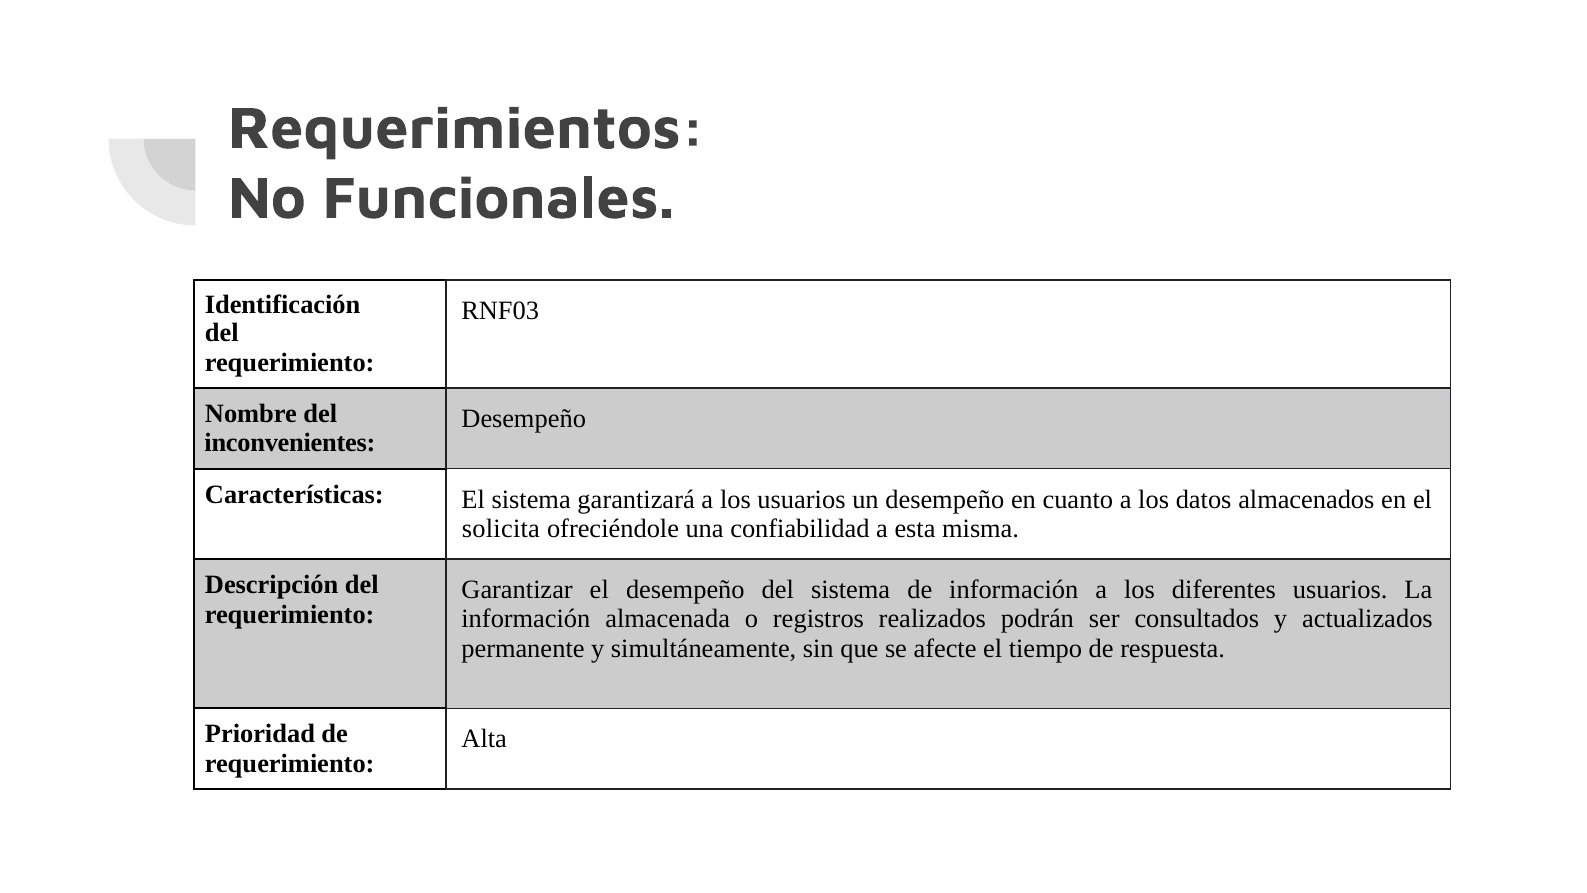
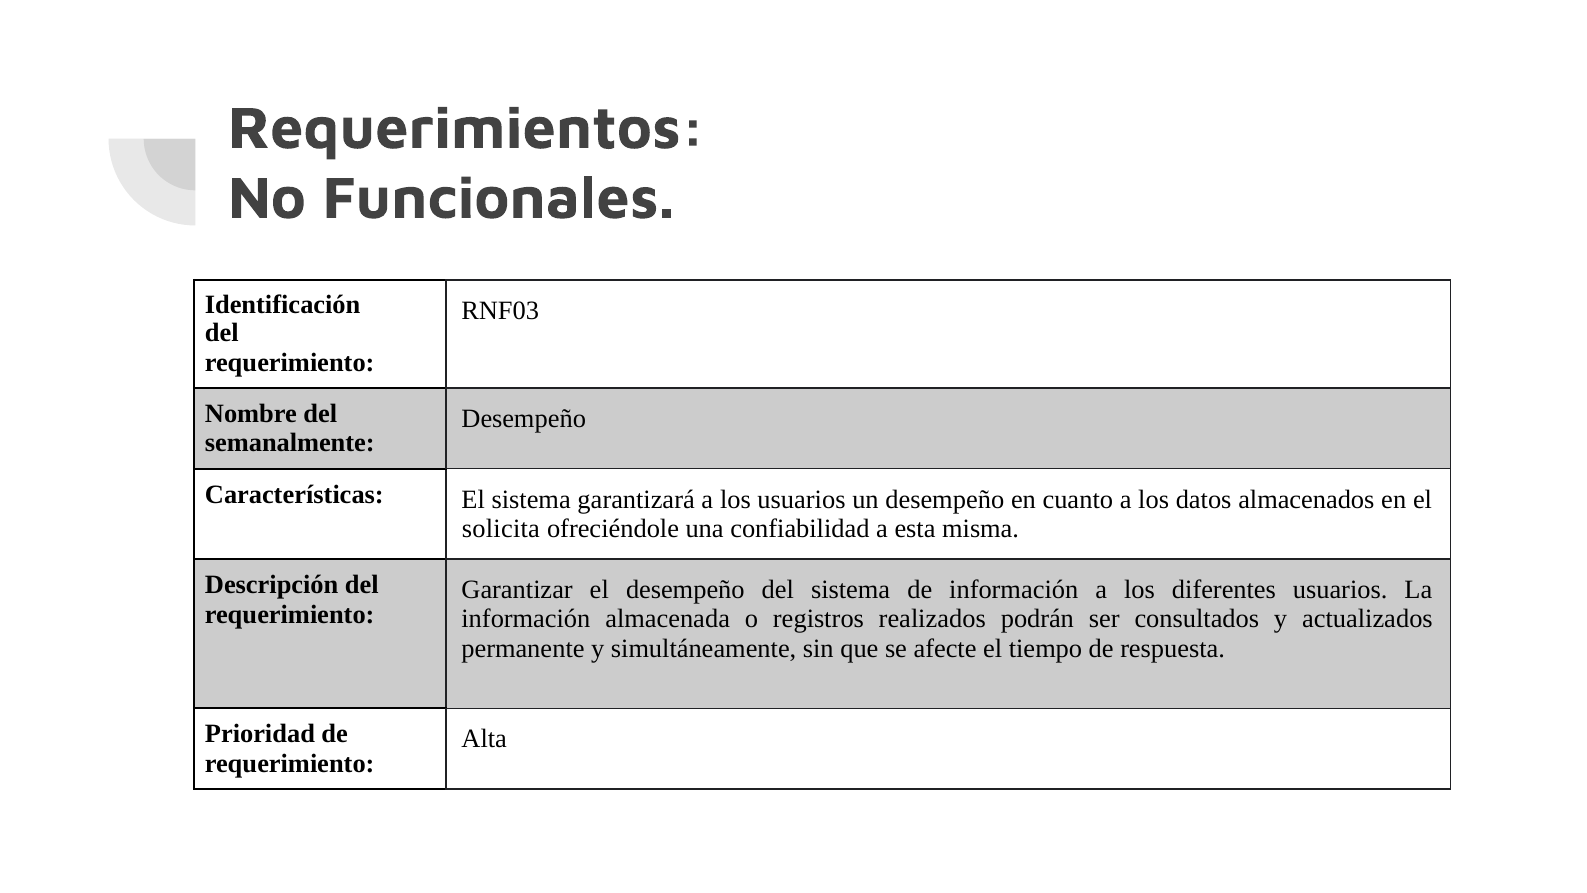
inconvenientes: inconvenientes -> semanalmente
